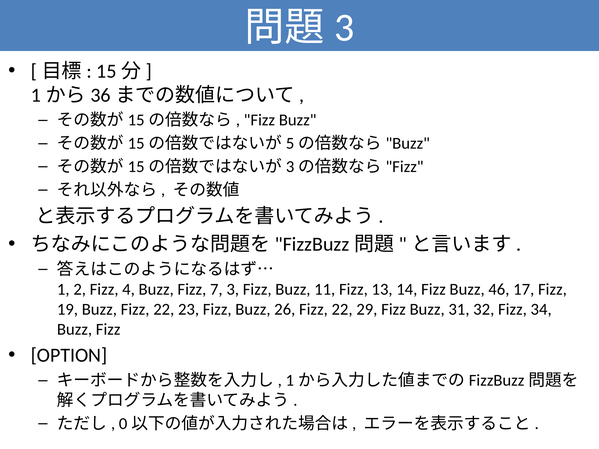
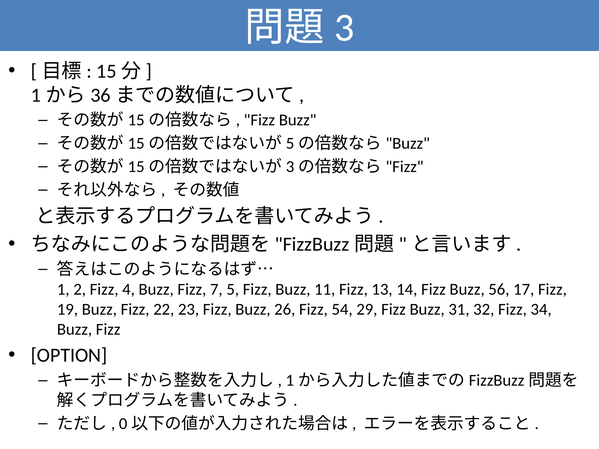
3: 3 -> 5
46: 46 -> 56
26 Fizz 22: 22 -> 54
